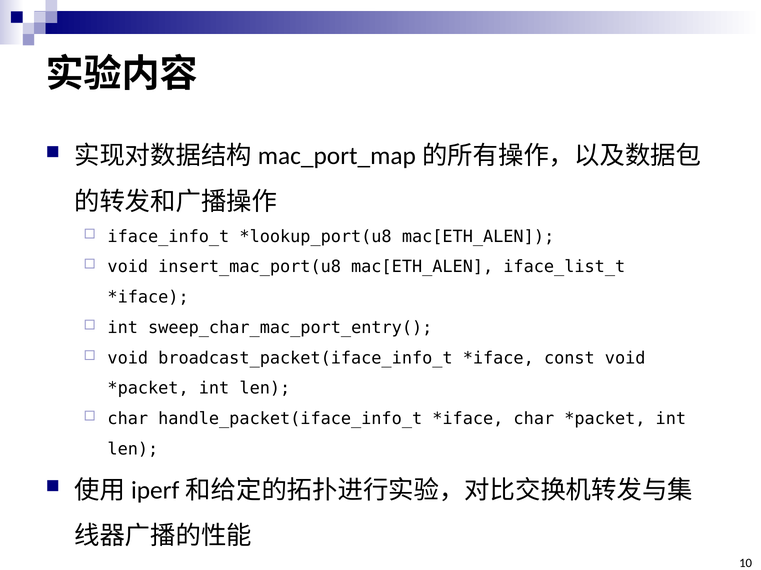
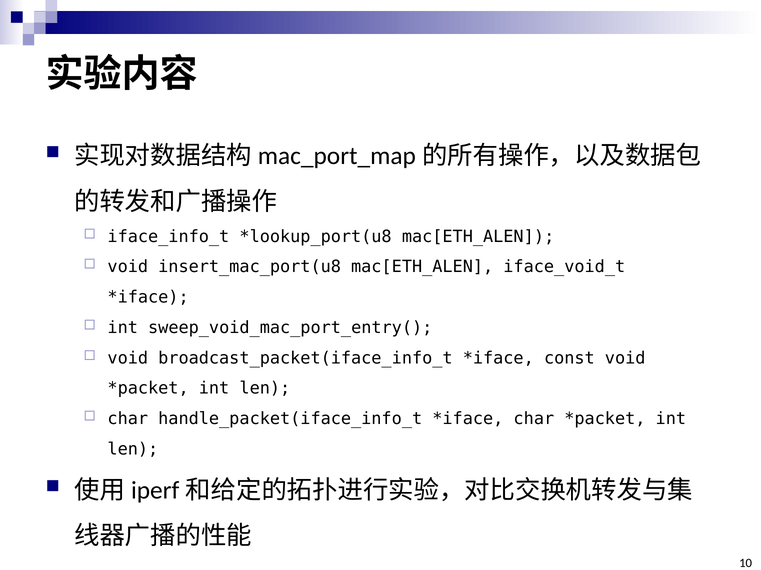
iface_list_t: iface_list_t -> iface_void_t
sweep_char_mac_port_entry(: sweep_char_mac_port_entry( -> sweep_void_mac_port_entry(
